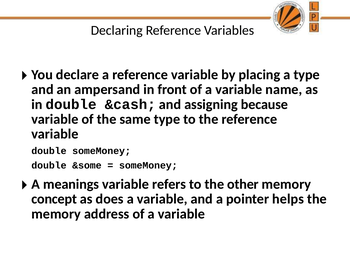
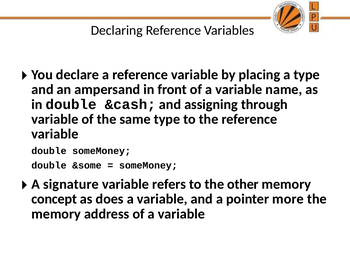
because: because -> through
meanings: meanings -> signature
helps: helps -> more
